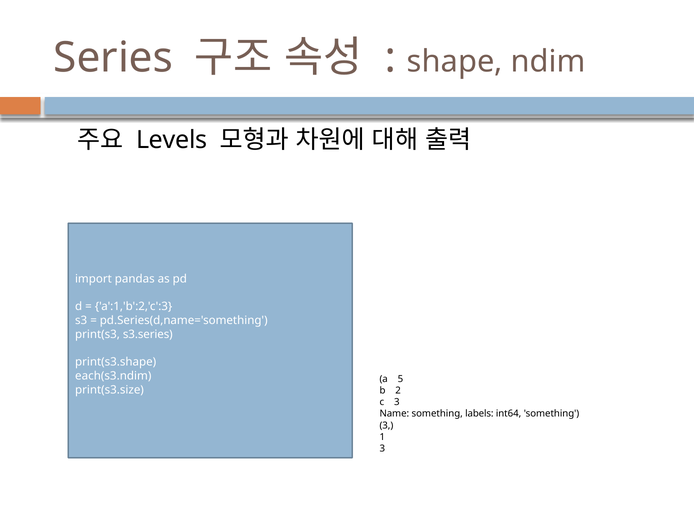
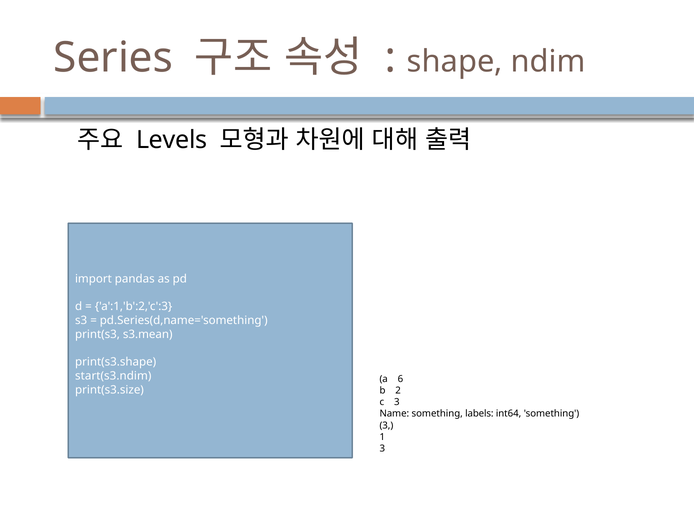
s3.series: s3.series -> s3.mean
each(s3.ndim: each(s3.ndim -> start(s3.ndim
5: 5 -> 6
